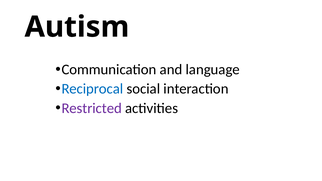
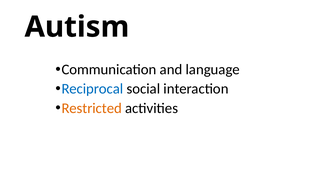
Restricted colour: purple -> orange
